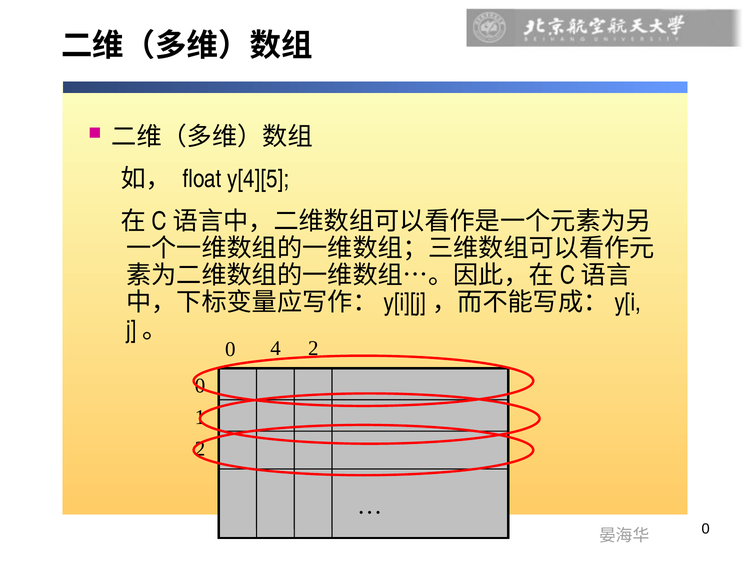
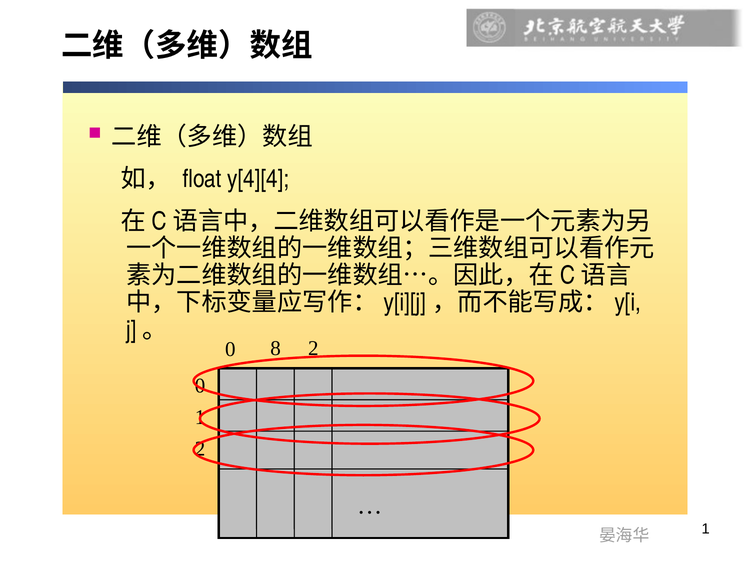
y[4][5: y[4][5 -> y[4][4
4: 4 -> 8
0 at (706, 529): 0 -> 1
